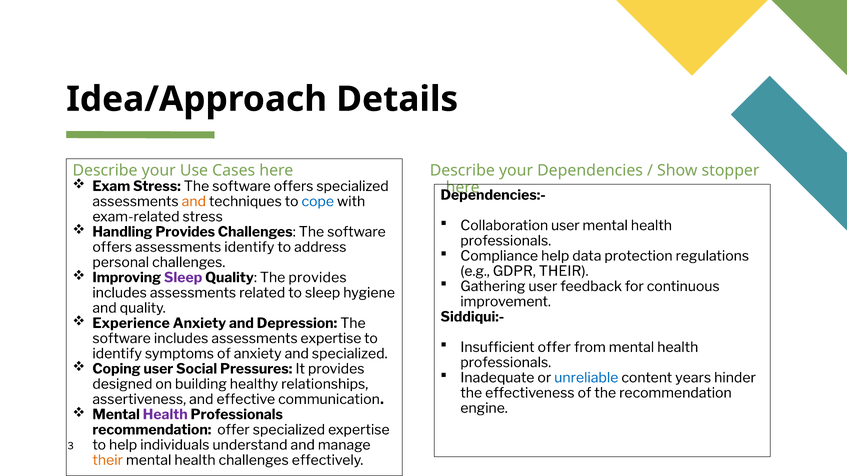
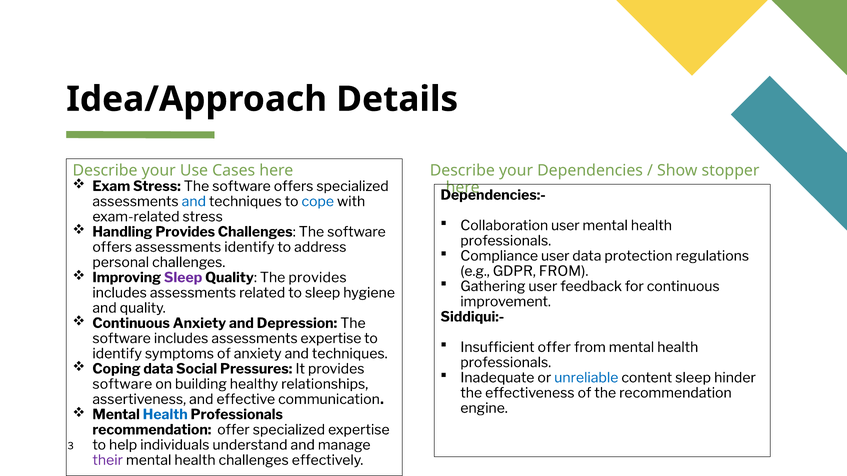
and at (194, 202) colour: orange -> blue
Compliance help: help -> user
GDPR THEIR: THEIR -> FROM
Experience at (131, 324): Experience -> Continuous
anxiety and specialized: specialized -> techniques
Coping user: user -> data
content years: years -> sleep
designed at (122, 384): designed -> software
Health at (165, 415) colour: purple -> blue
their at (108, 461) colour: orange -> purple
